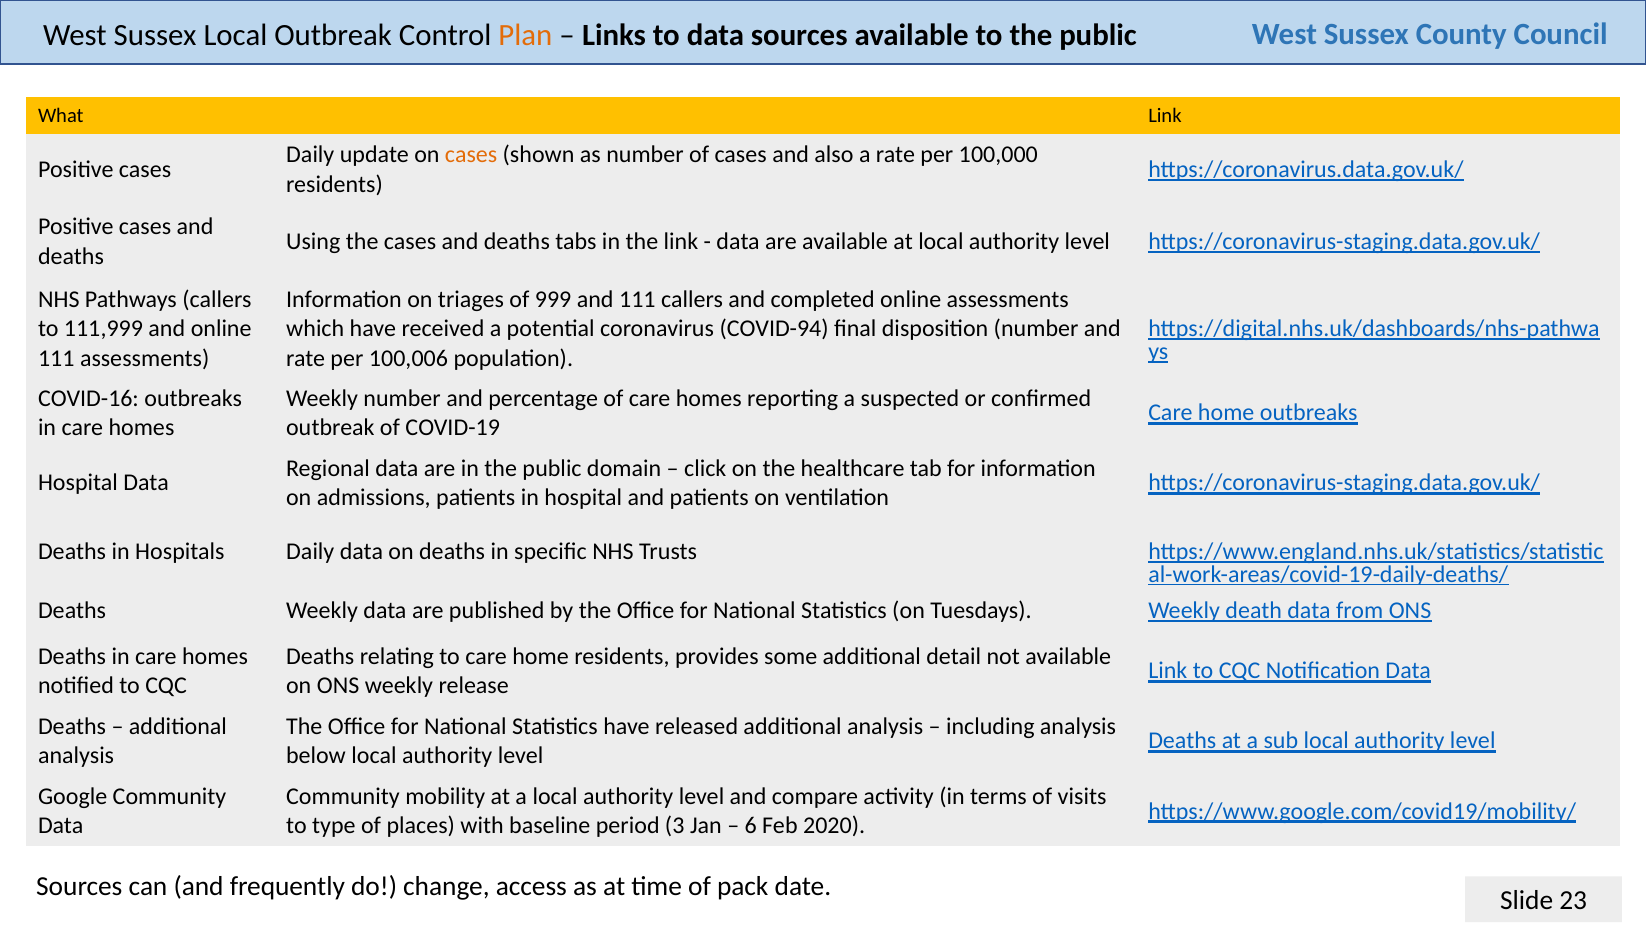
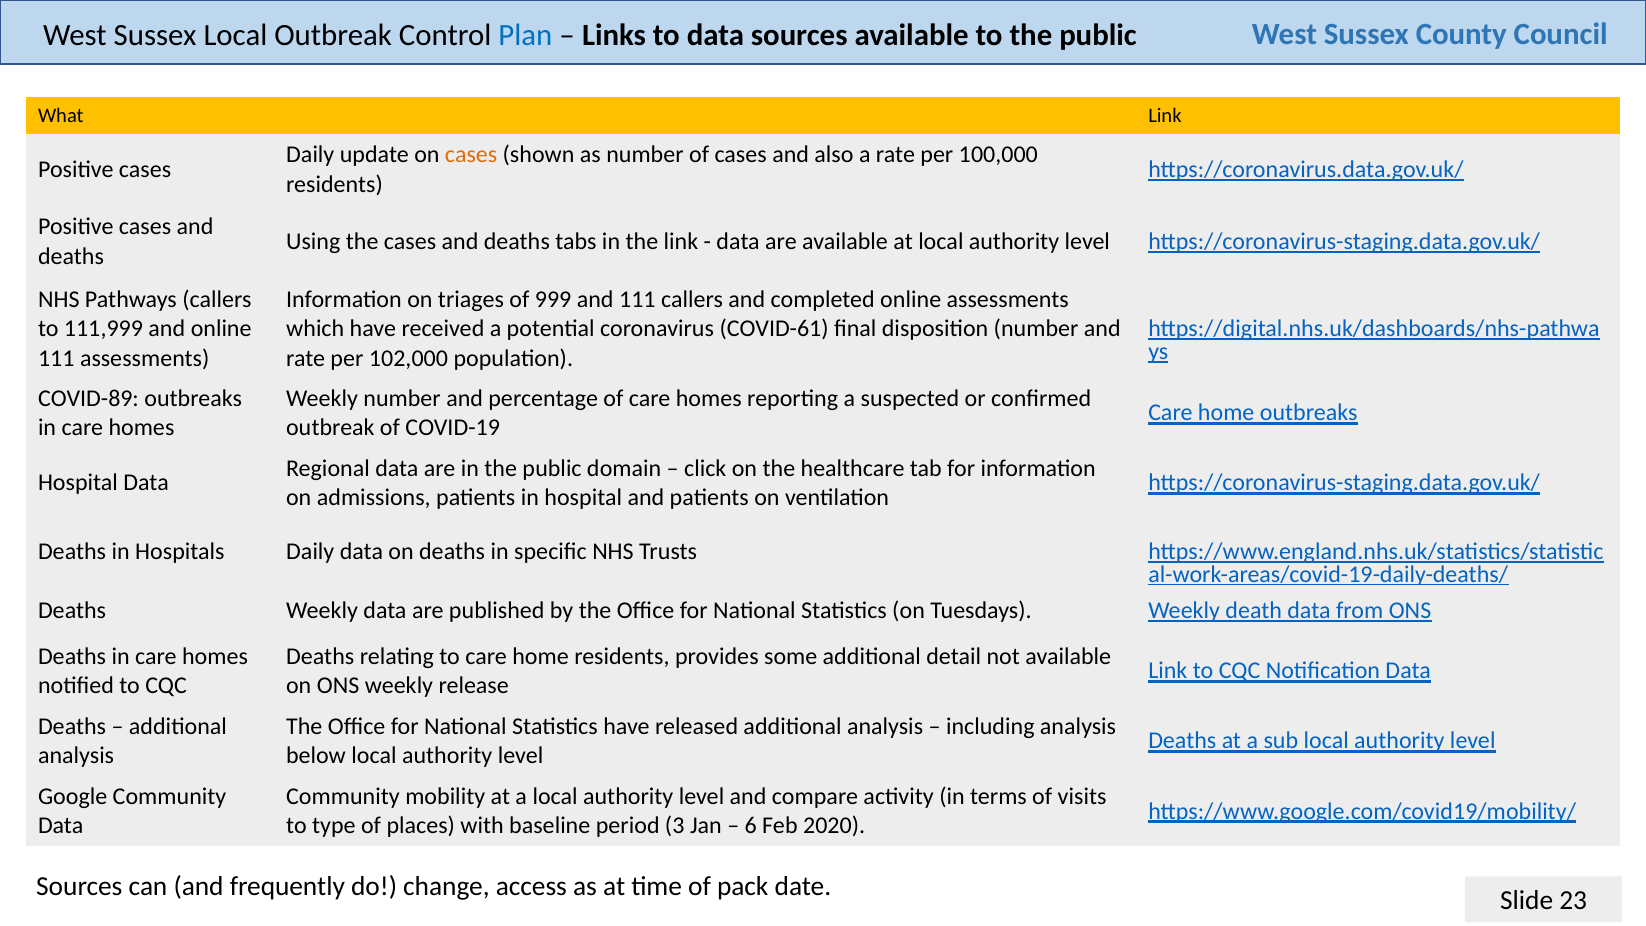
Plan colour: orange -> blue
COVID-94: COVID-94 -> COVID-61
100,006: 100,006 -> 102,000
COVID-16: COVID-16 -> COVID-89
